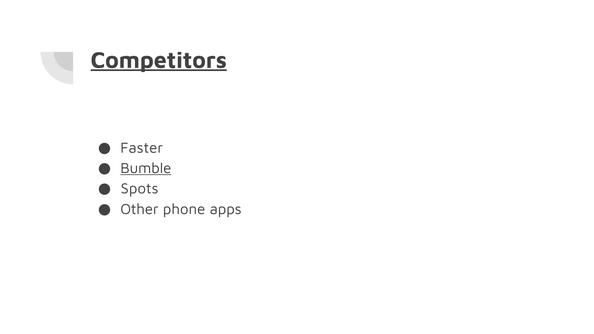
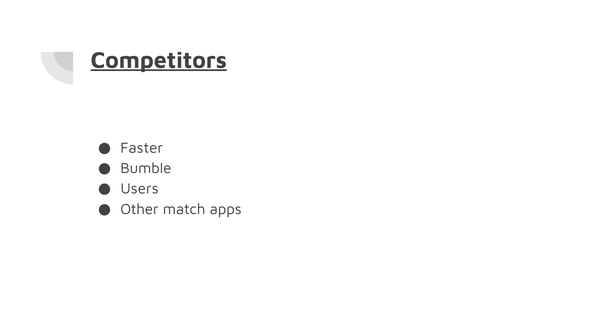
Bumble underline: present -> none
Spots: Spots -> Users
phone: phone -> match
